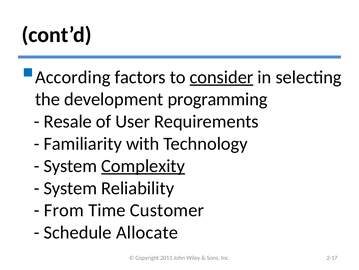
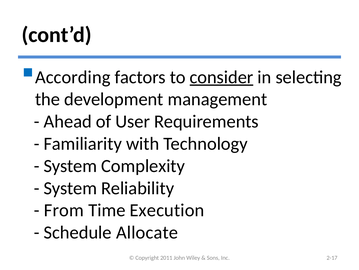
programming: programming -> management
Resale: Resale -> Ahead
Complexity underline: present -> none
Customer: Customer -> Execution
